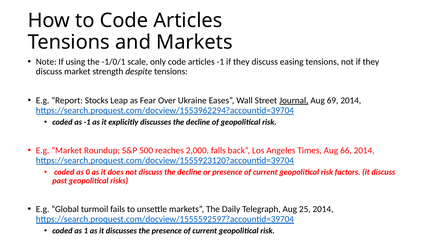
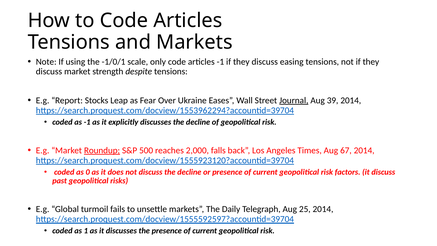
69: 69 -> 39
Roundup underline: none -> present
66: 66 -> 67
